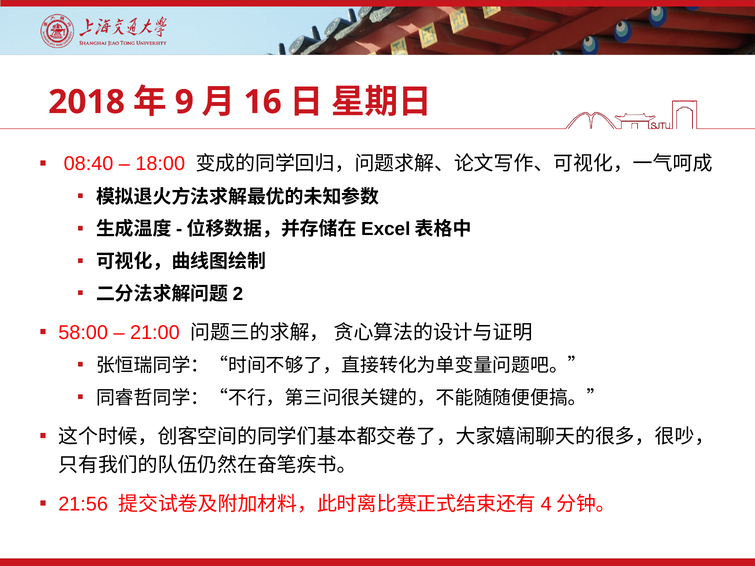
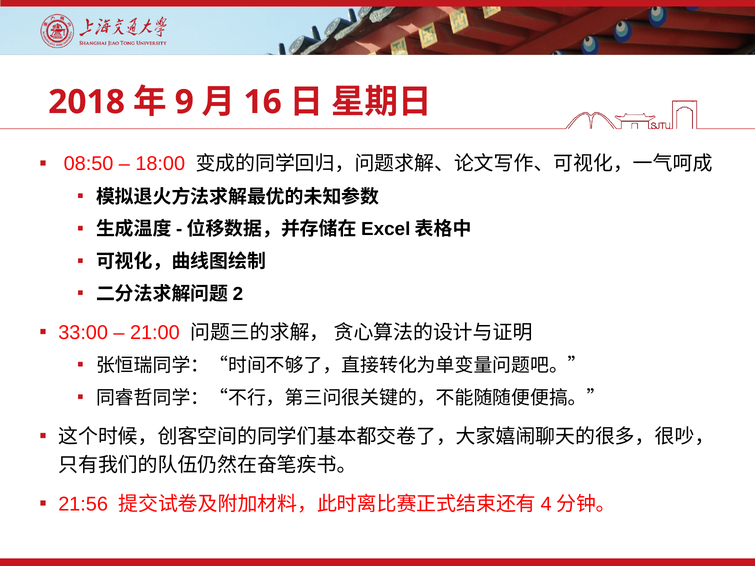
08:40: 08:40 -> 08:50
58:00: 58:00 -> 33:00
